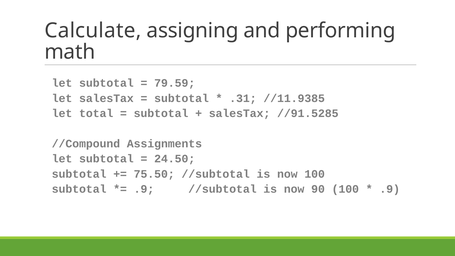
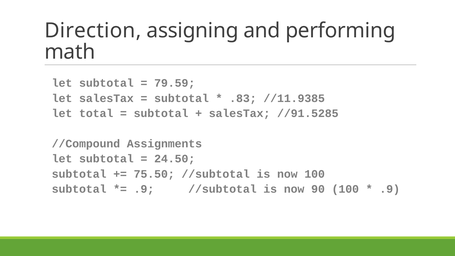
Calculate: Calculate -> Direction
.31: .31 -> .83
